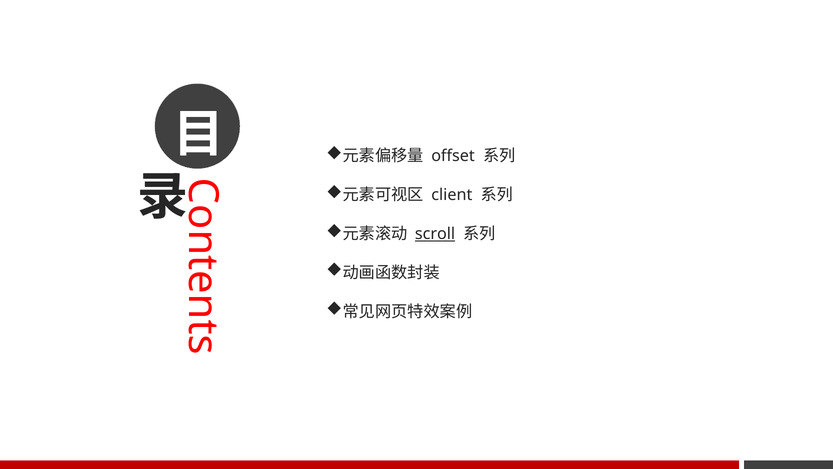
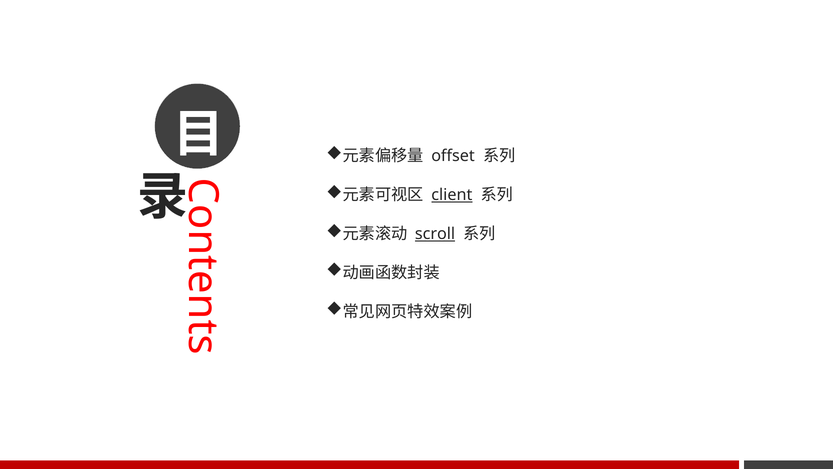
client underline: none -> present
